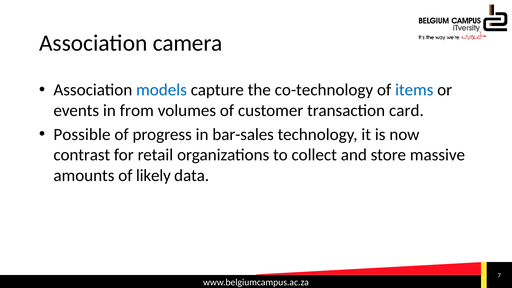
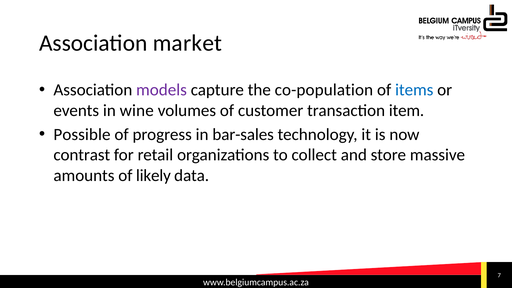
camera: camera -> market
models colour: blue -> purple
co-technology: co-technology -> co-population
from: from -> wine
card: card -> item
